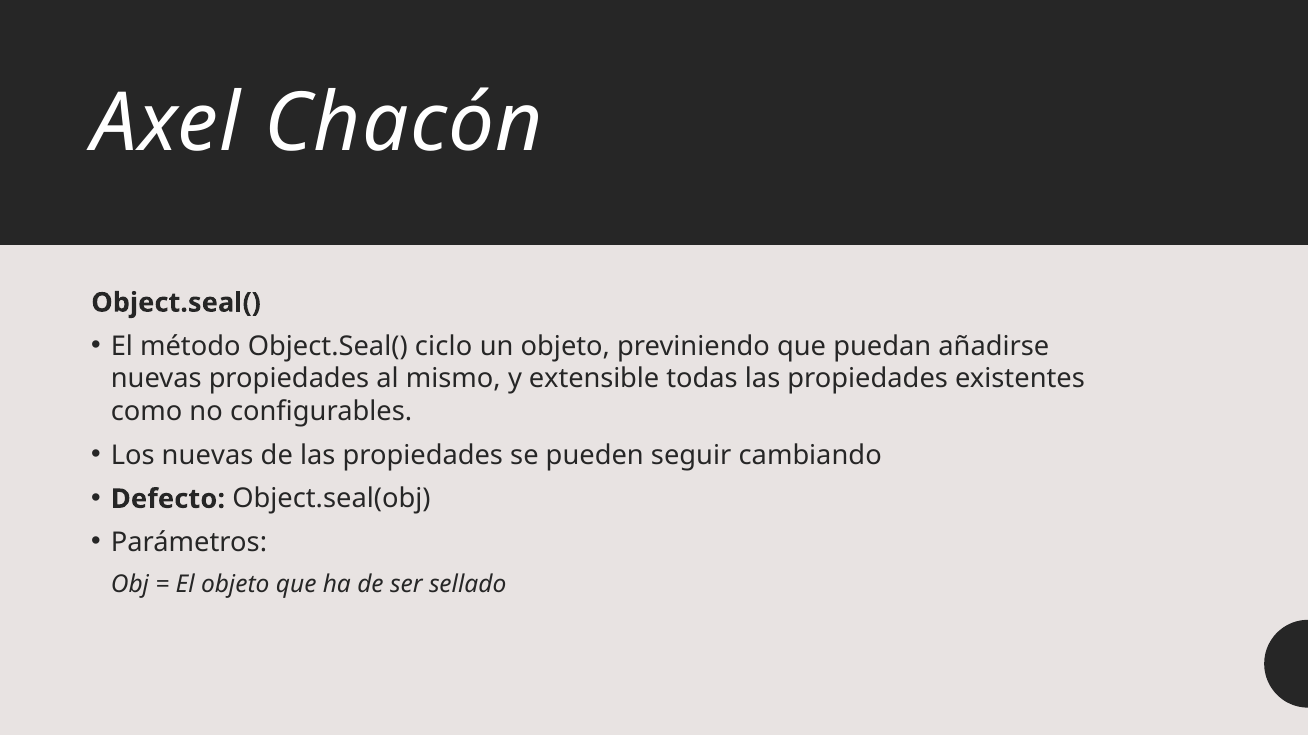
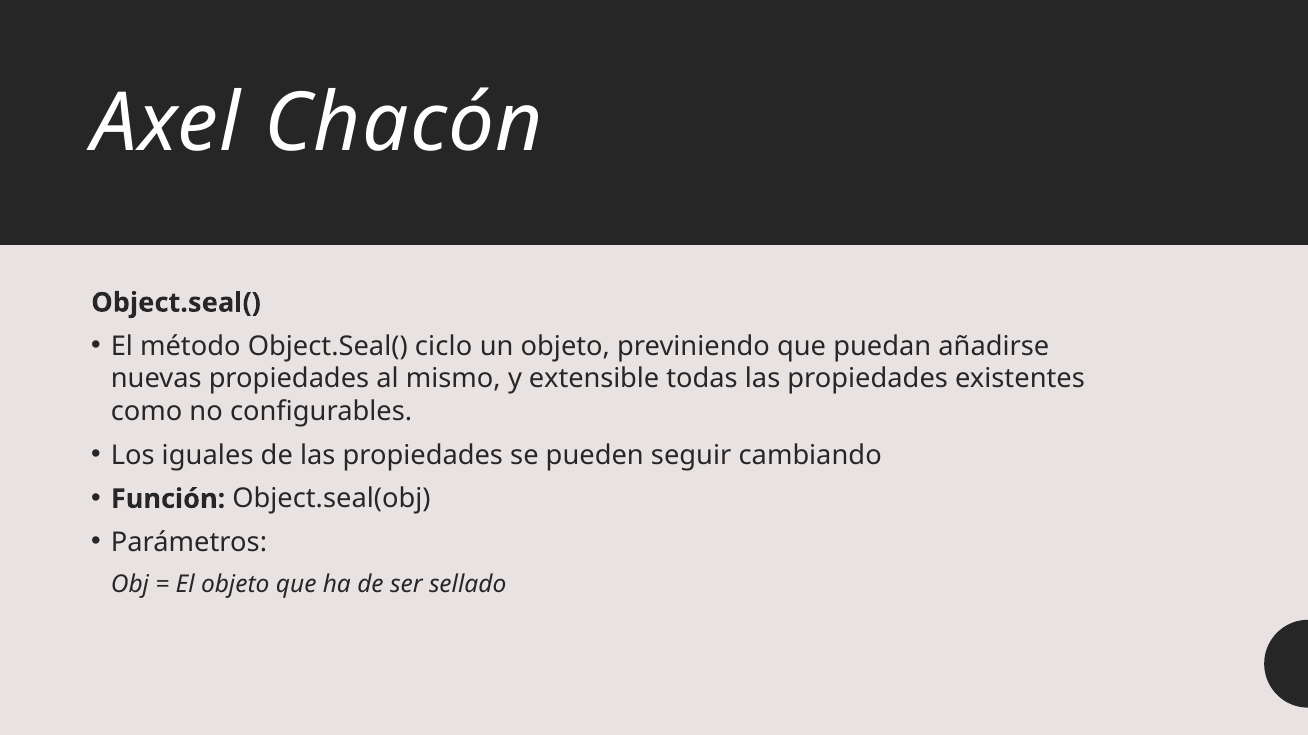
Los nuevas: nuevas -> iguales
Defecto: Defecto -> Función
